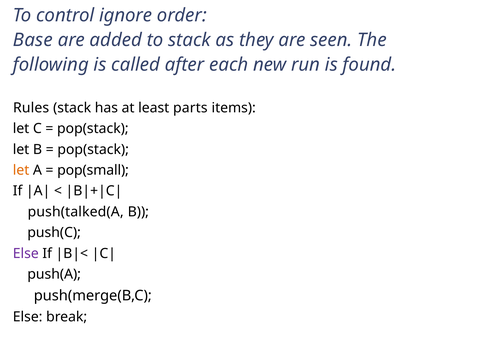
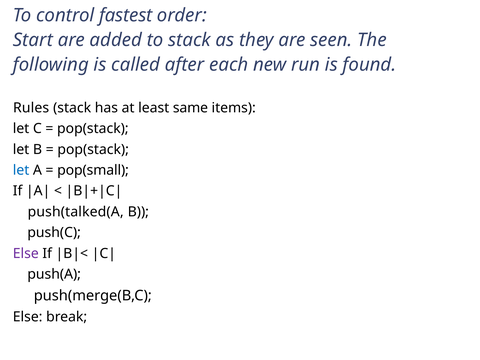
ignore: ignore -> fastest
Base: Base -> Start
parts: parts -> same
let at (21, 170) colour: orange -> blue
